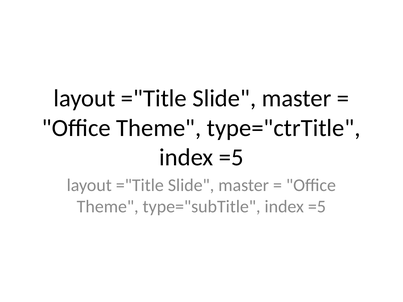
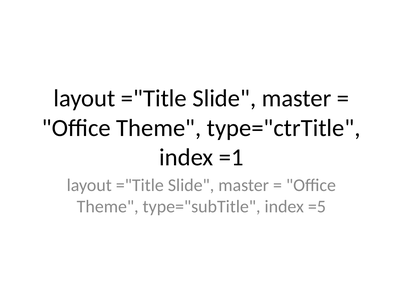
=5 at (231, 158): =5 -> =1
